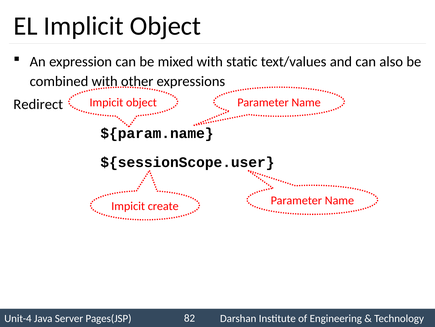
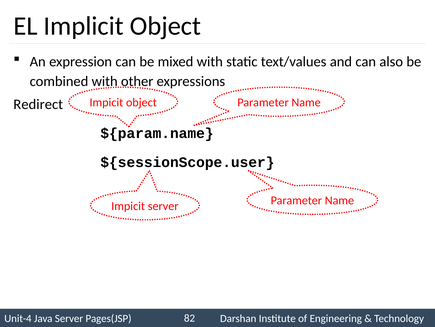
Impicit create: create -> server
